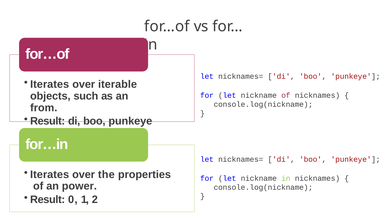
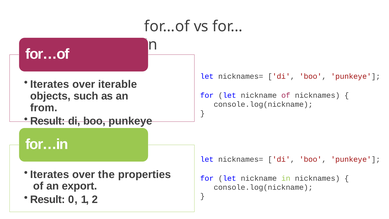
power: power -> export
